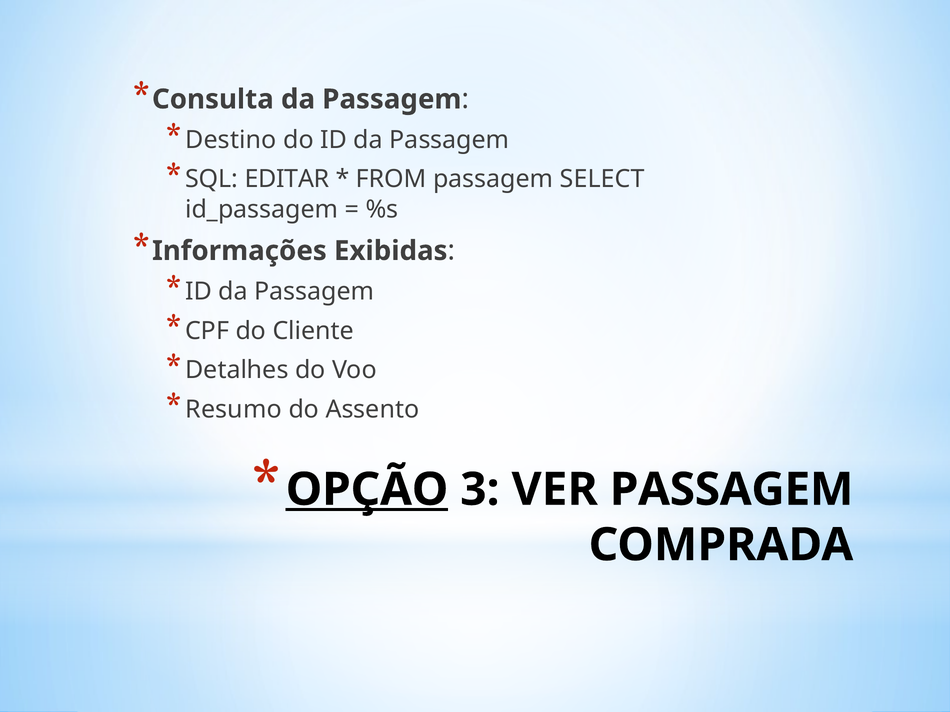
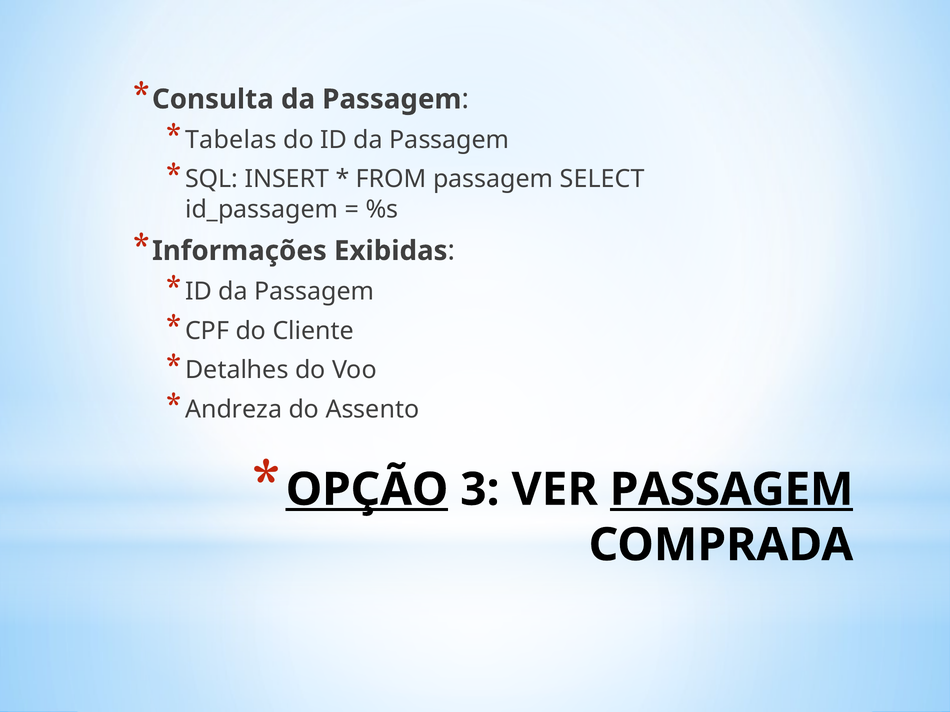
Destino: Destino -> Tabelas
EDITAR: EDITAR -> INSERT
Resumo: Resumo -> Andreza
PASSAGEM at (732, 490) underline: none -> present
